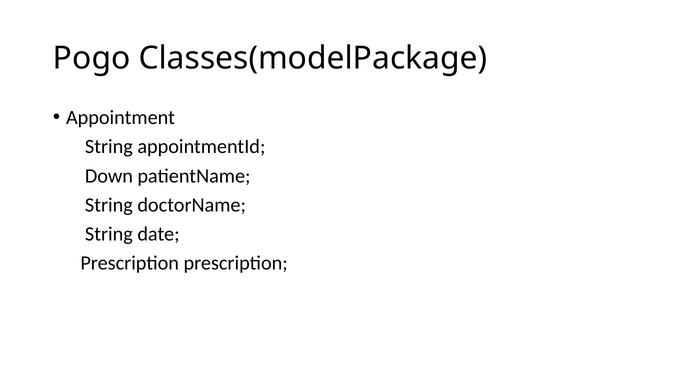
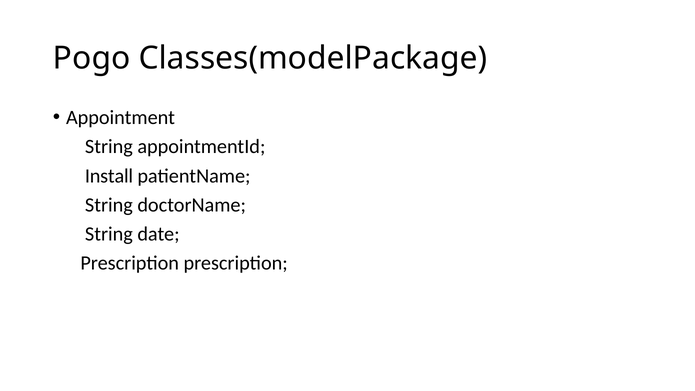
Down: Down -> Install
